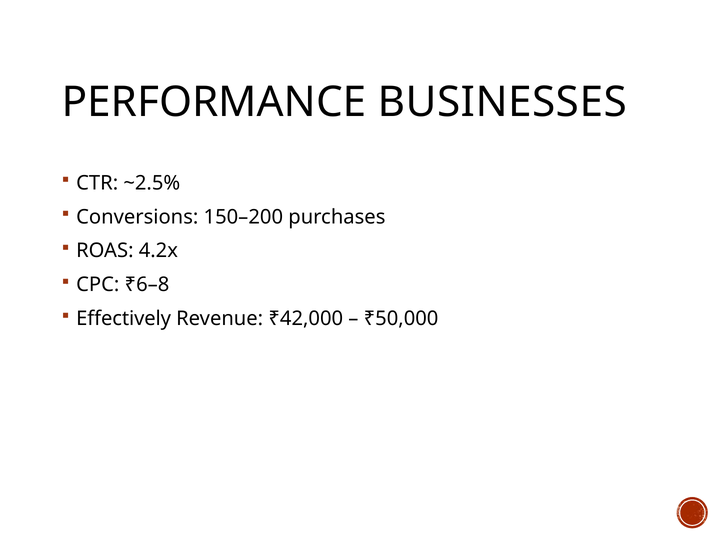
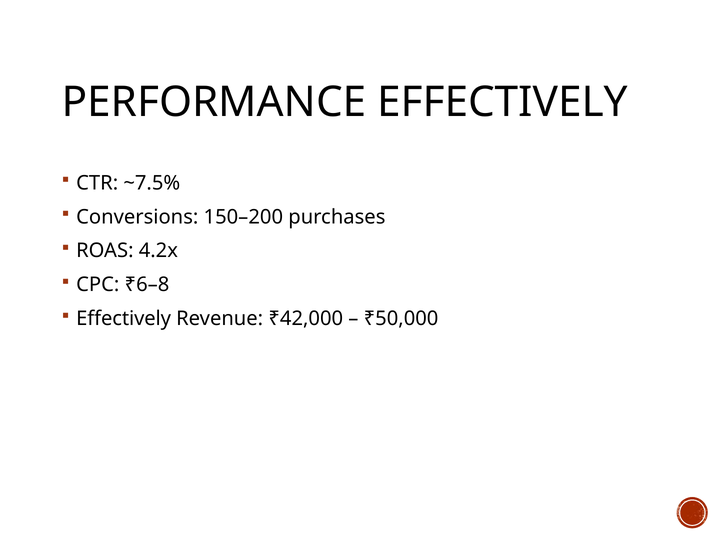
PERFORMANCE BUSINESSES: BUSINESSES -> EFFECTIVELY
~2.5%: ~2.5% -> ~7.5%
